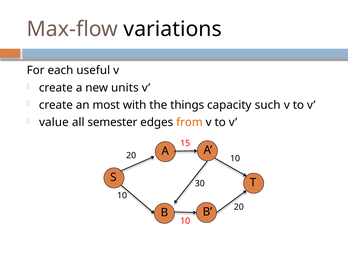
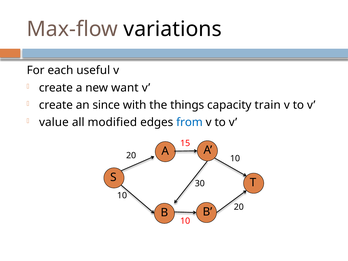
units: units -> want
most: most -> since
such: such -> train
semester: semester -> modified
from colour: orange -> blue
